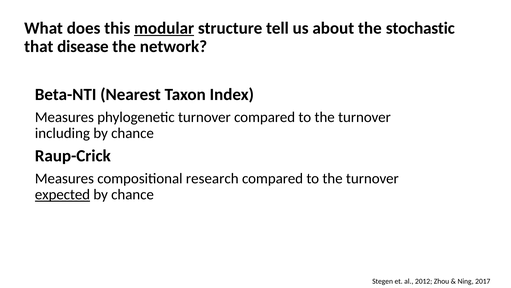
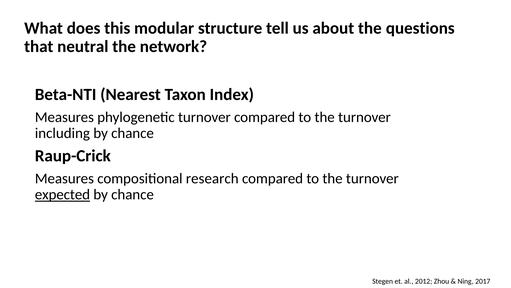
modular underline: present -> none
stochastic: stochastic -> questions
disease: disease -> neutral
